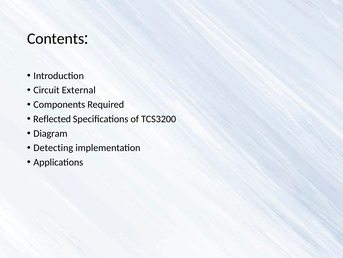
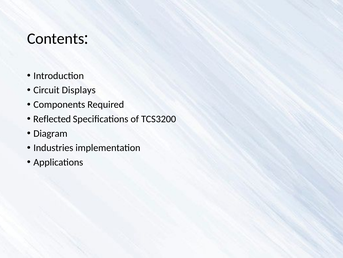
External: External -> Displays
Detecting: Detecting -> Industries
